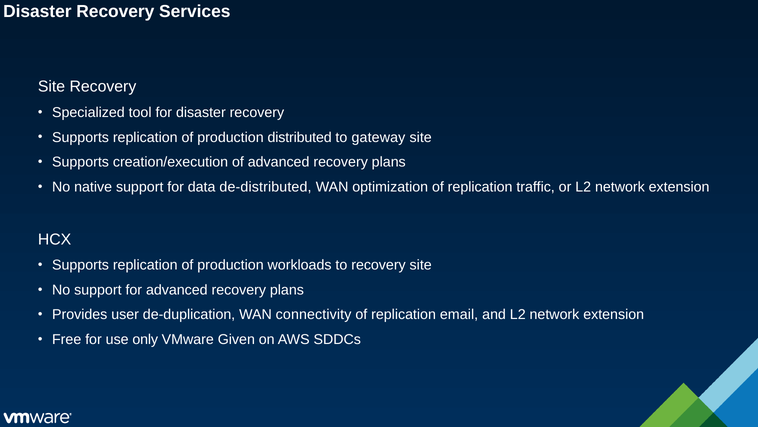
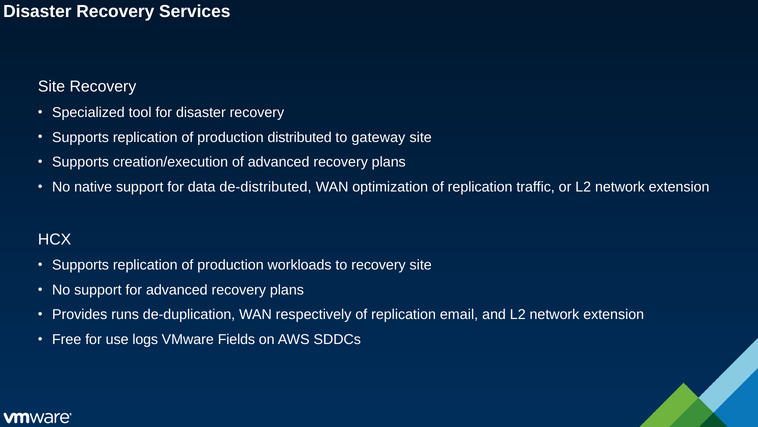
user: user -> runs
connectivity: connectivity -> respectively
only: only -> logs
Given: Given -> Fields
